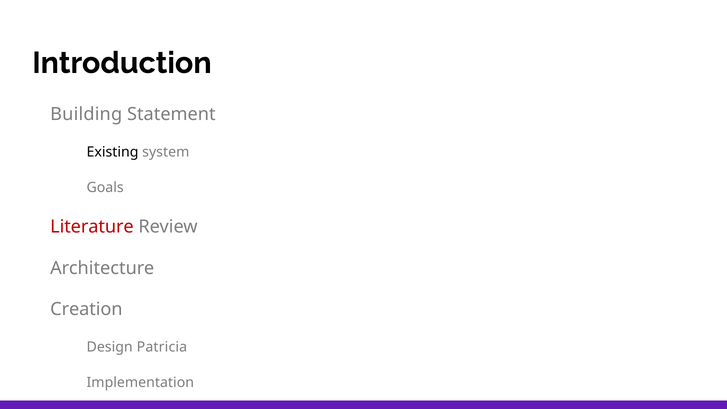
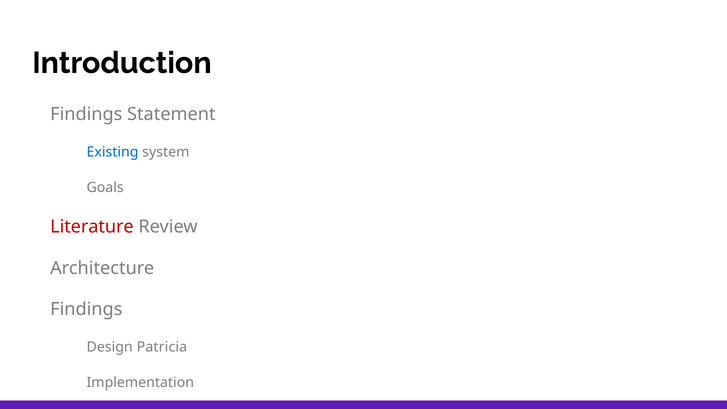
Building at (86, 114): Building -> Findings
Existing colour: black -> blue
Creation at (86, 309): Creation -> Findings
